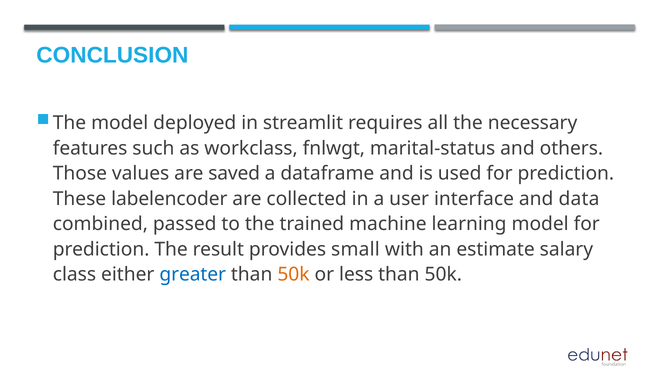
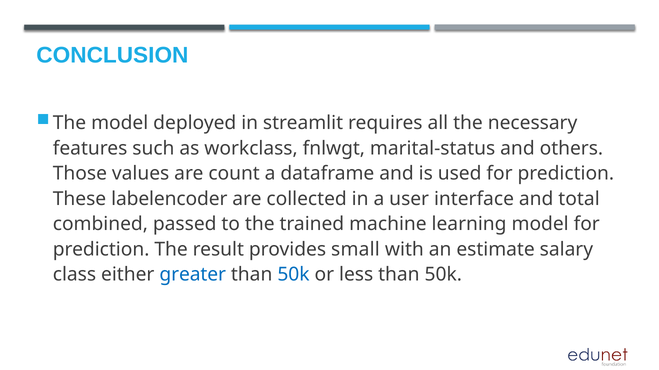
saved: saved -> count
data: data -> total
50k at (293, 275) colour: orange -> blue
